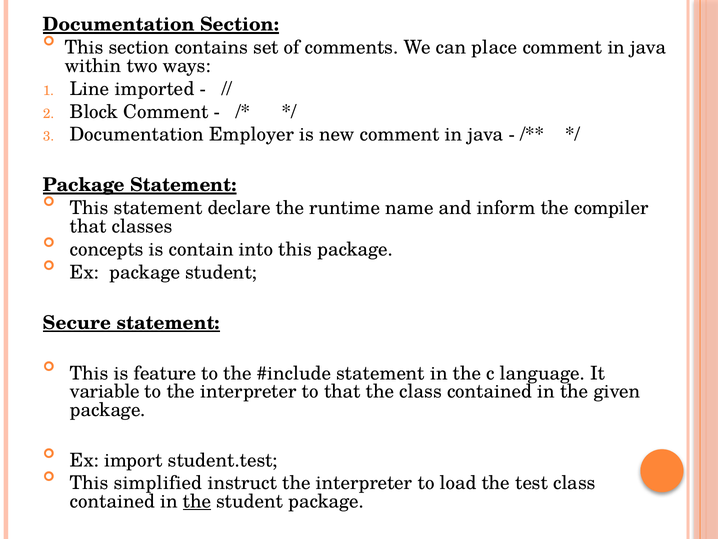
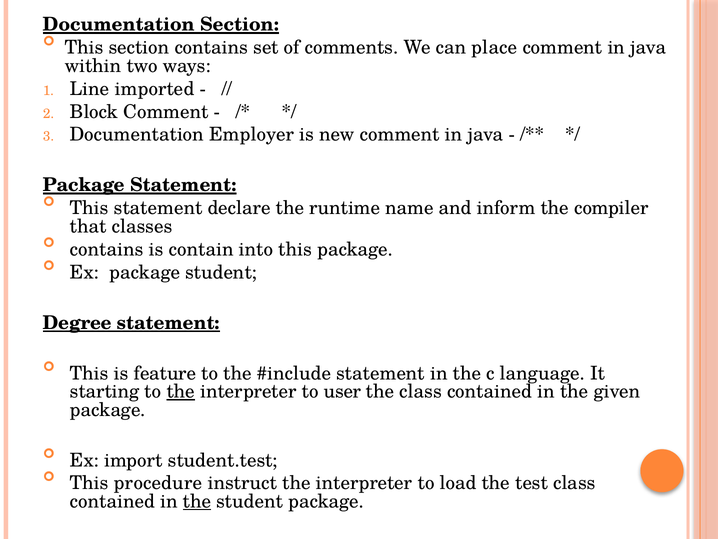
concepts at (107, 249): concepts -> contains
Secure: Secure -> Degree
variable: variable -> starting
the at (181, 391) underline: none -> present
to that: that -> user
simplified: simplified -> procedure
